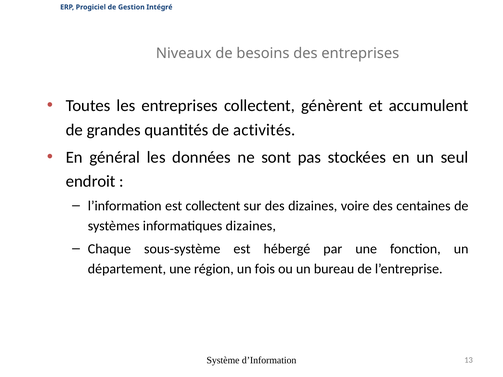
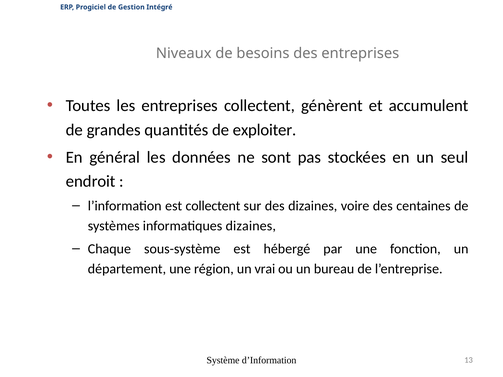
activités: activités -> exploiter
fois: fois -> vrai
